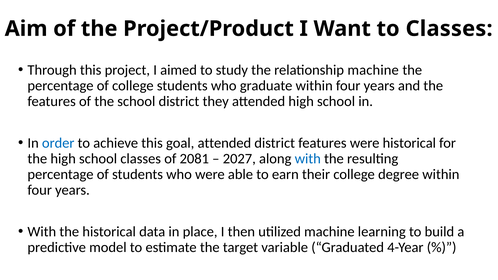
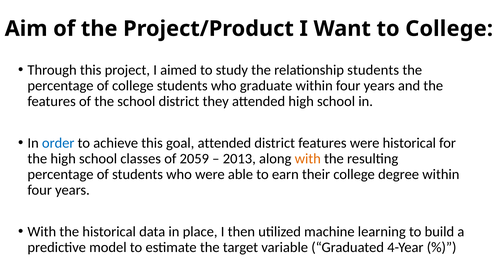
to Classes: Classes -> College
relationship machine: machine -> students
2081: 2081 -> 2059
2027: 2027 -> 2013
with at (308, 159) colour: blue -> orange
